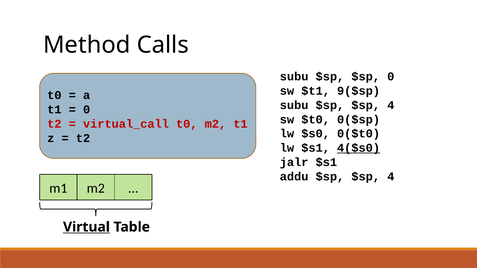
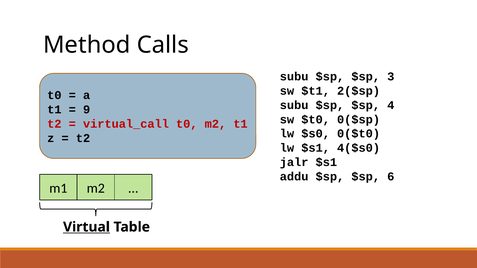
$sp 0: 0 -> 3
9($sp: 9($sp -> 2($sp
0 at (87, 110): 0 -> 9
4($s0 underline: present -> none
addu $sp $sp 4: 4 -> 6
